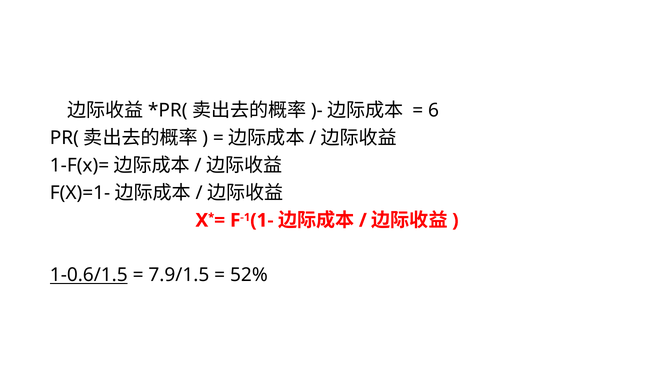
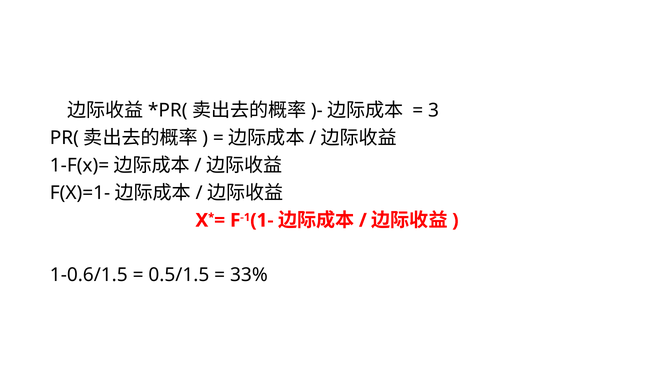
6: 6 -> 3
1-0.6/1.5 underline: present -> none
7.9/1.5: 7.9/1.5 -> 0.5/1.5
52%: 52% -> 33%
